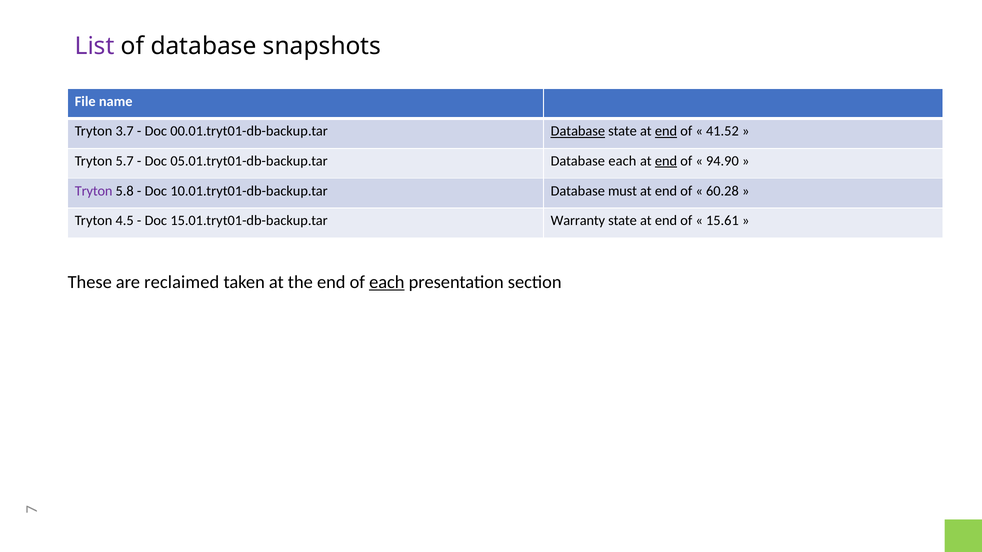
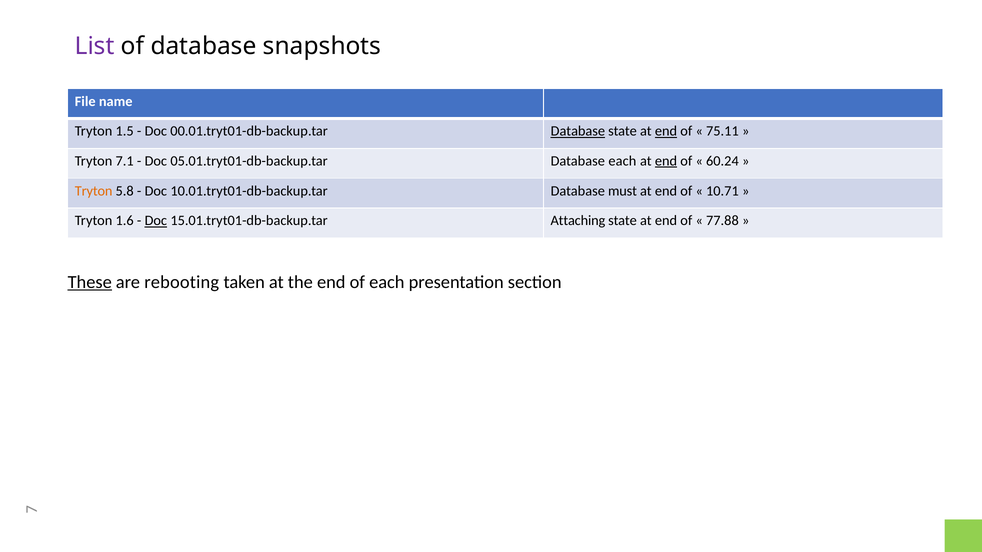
3.7: 3.7 -> 1.5
41.52: 41.52 -> 75.11
5.7: 5.7 -> 7.1
94.90: 94.90 -> 60.24
Tryton at (94, 191) colour: purple -> orange
60.28: 60.28 -> 10.71
4.5: 4.5 -> 1.6
Doc at (156, 221) underline: none -> present
Warranty: Warranty -> Attaching
15.61: 15.61 -> 77.88
These underline: none -> present
reclaimed: reclaimed -> rebooting
each at (387, 282) underline: present -> none
